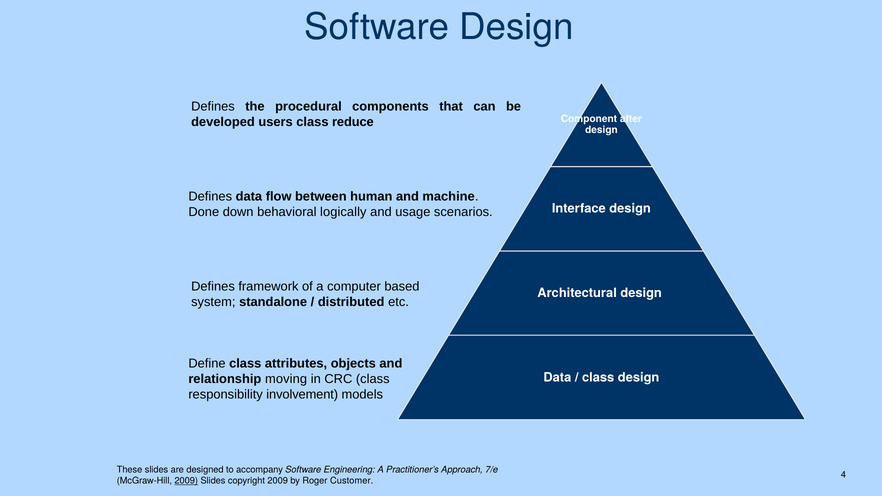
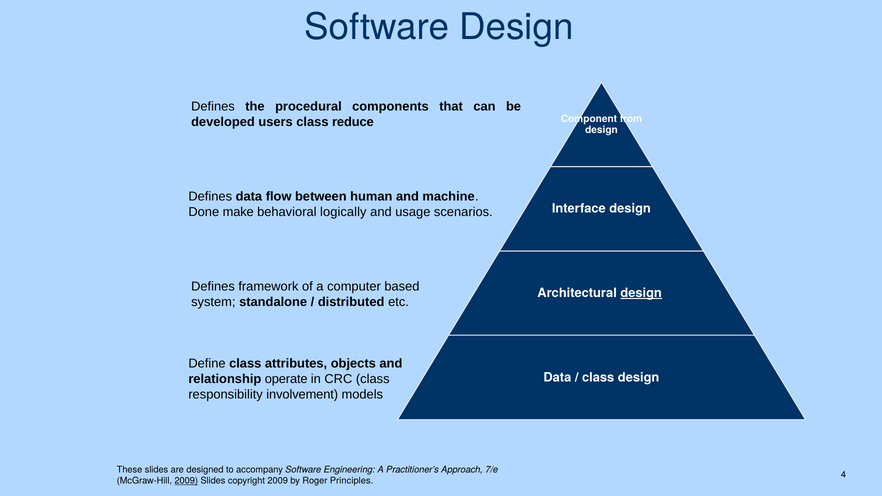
after: after -> from
down: down -> make
design at (641, 293) underline: none -> present
moving: moving -> operate
Customer: Customer -> Principles
